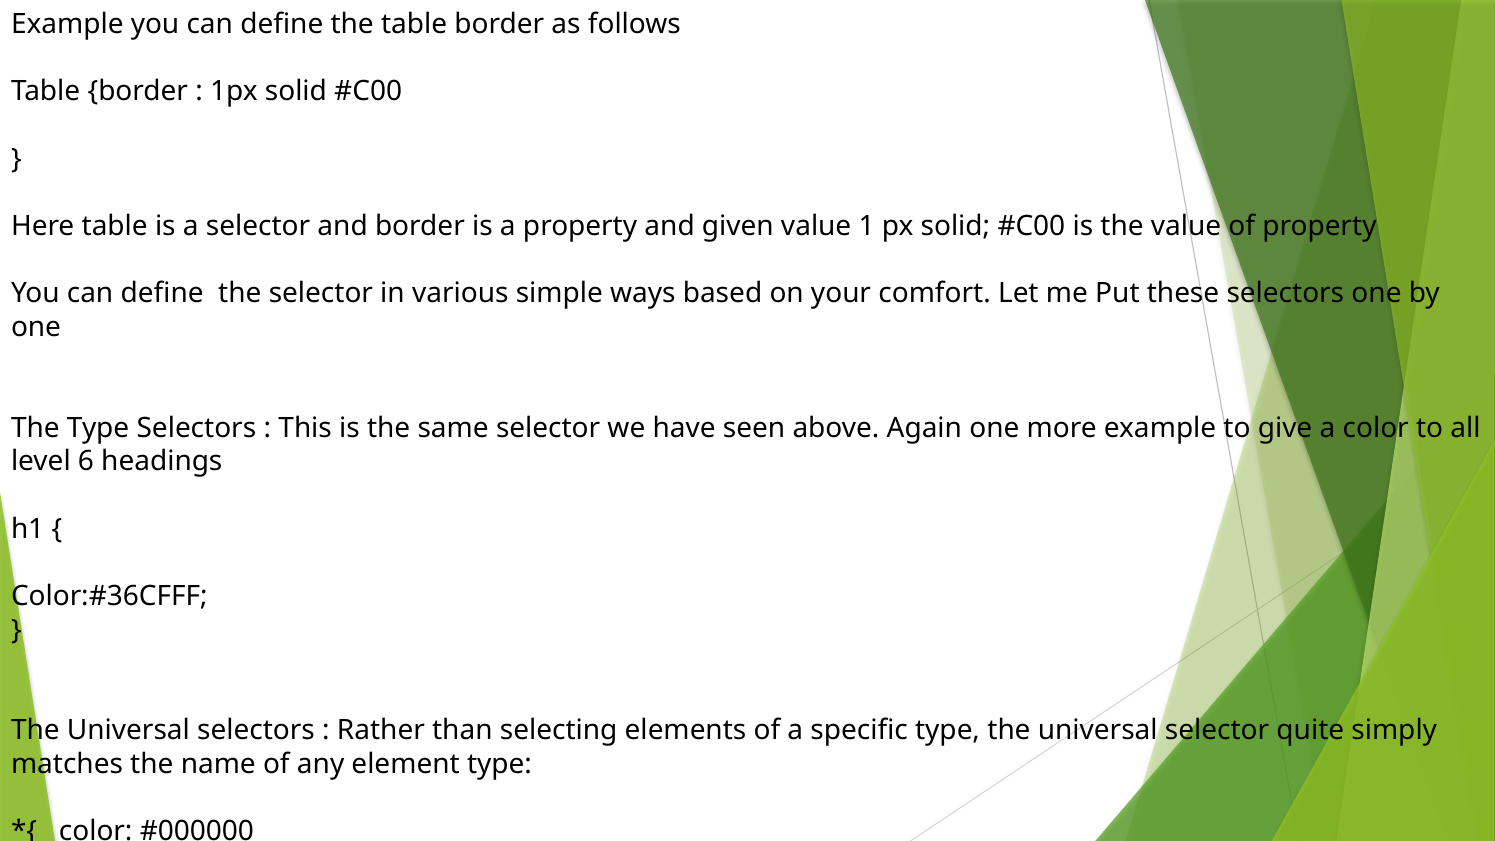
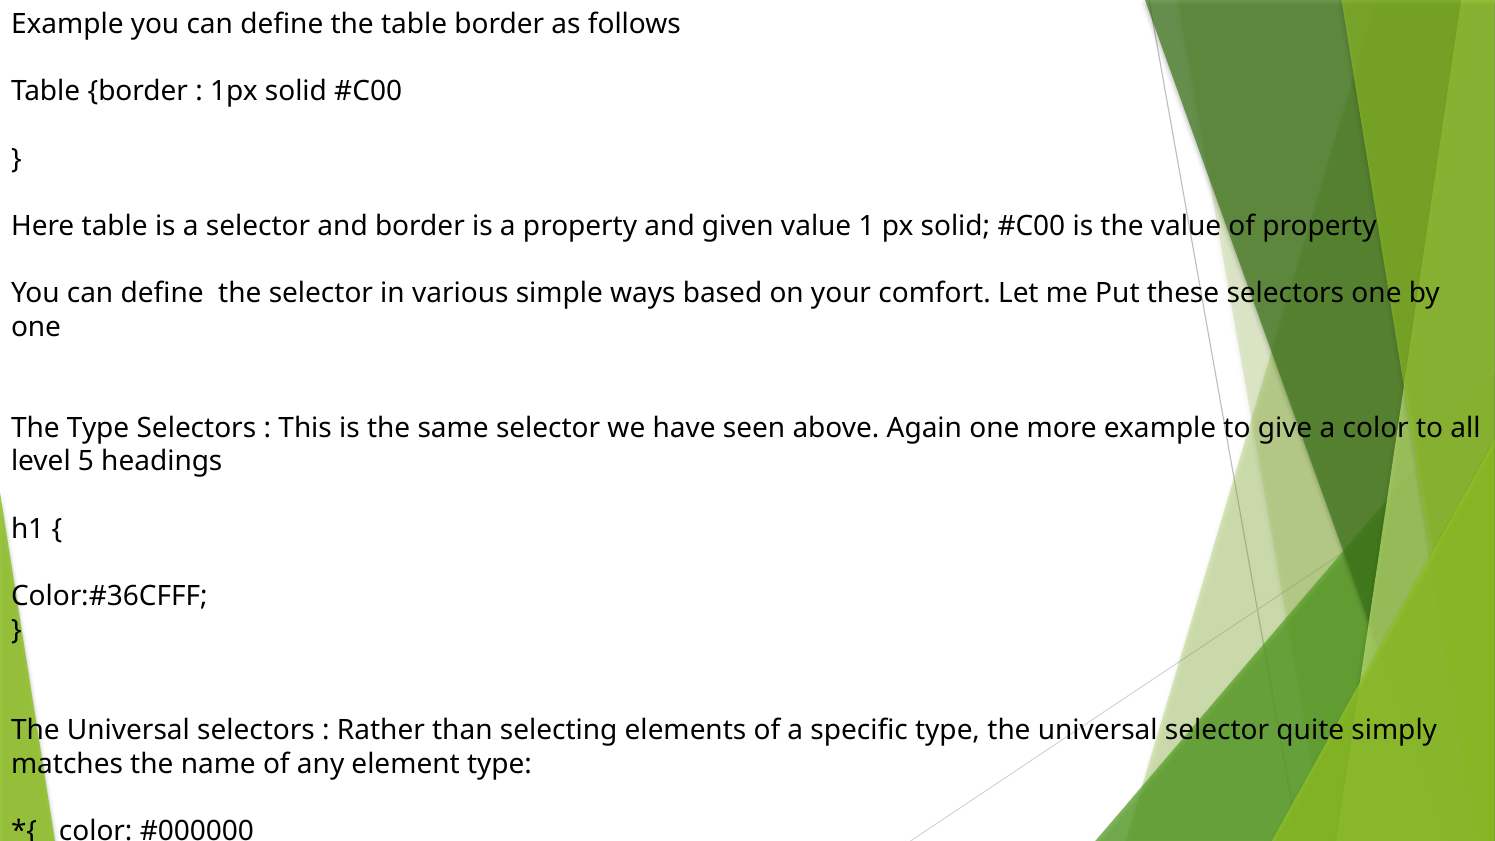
6: 6 -> 5
